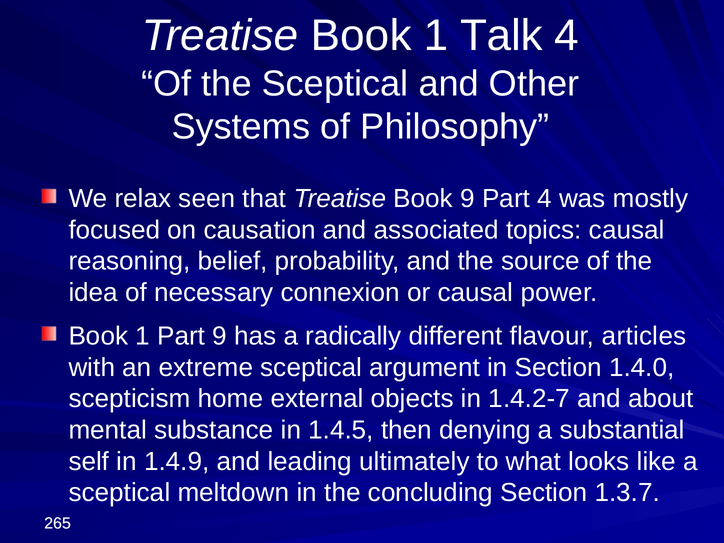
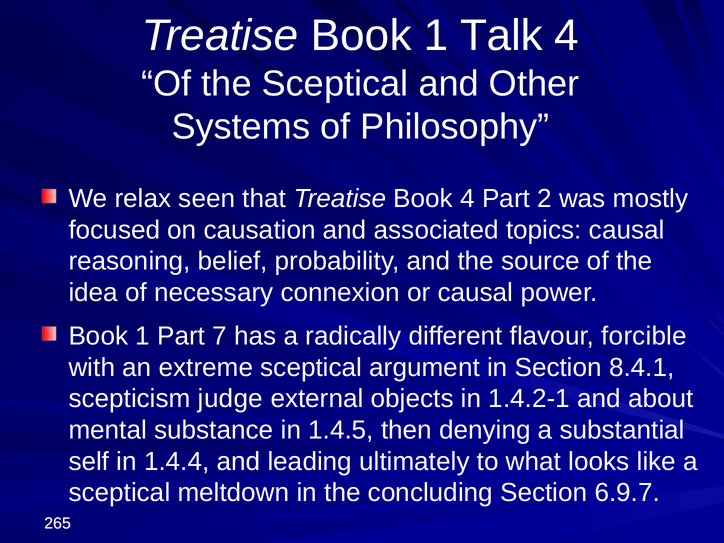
Book 9: 9 -> 4
Part 4: 4 -> 2
Part 9: 9 -> 7
articles: articles -> forcible
1.4.0: 1.4.0 -> 8.4.1
home: home -> judge
1.4.2-7: 1.4.2-7 -> 1.4.2-1
1.4.9: 1.4.9 -> 1.4.4
1.3.7: 1.3.7 -> 6.9.7
